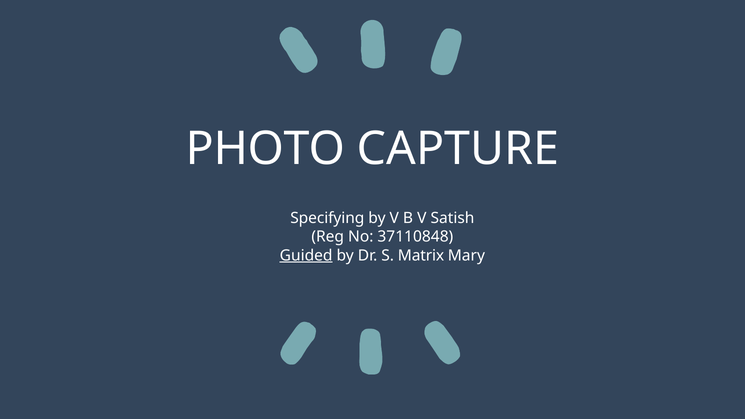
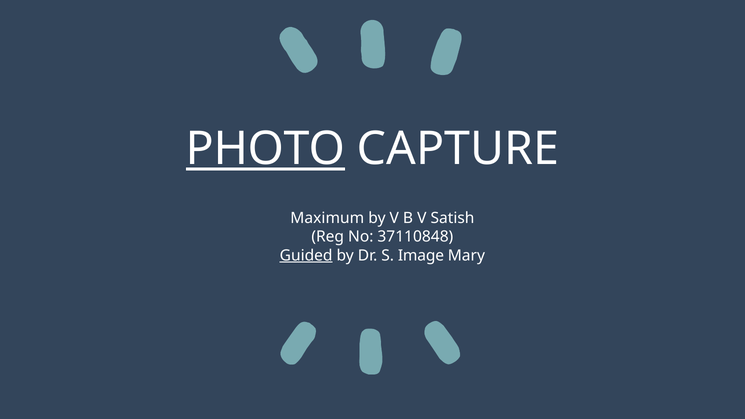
PHOTO underline: none -> present
Specifying: Specifying -> Maximum
Matrix: Matrix -> Image
